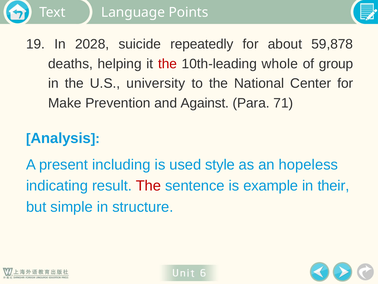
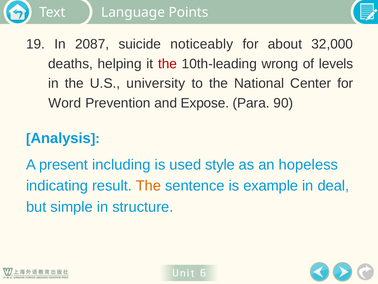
2028: 2028 -> 2087
repeatedly: repeatedly -> noticeably
59,878: 59,878 -> 32,000
whole: whole -> wrong
group: group -> levels
Make: Make -> Word
Against: Against -> Expose
71: 71 -> 90
The at (148, 186) colour: red -> orange
their: their -> deal
